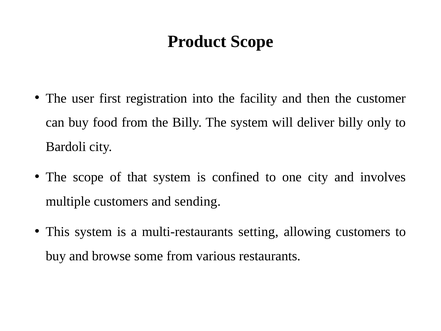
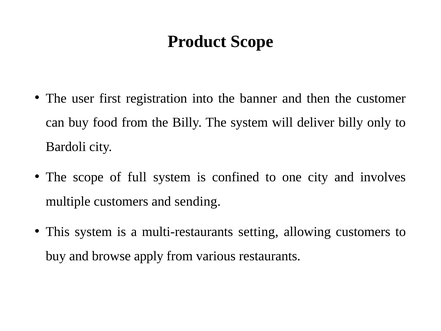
facility: facility -> banner
that: that -> full
some: some -> apply
